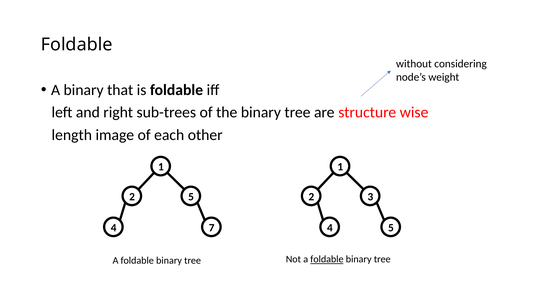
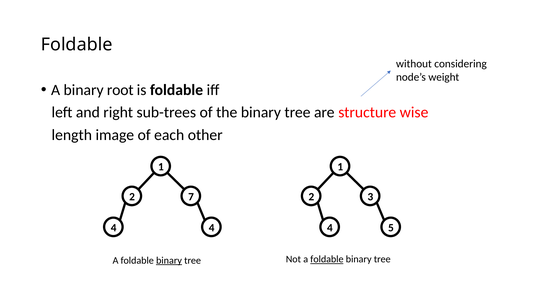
that: that -> root
2 5: 5 -> 7
4 7: 7 -> 4
binary at (169, 261) underline: none -> present
